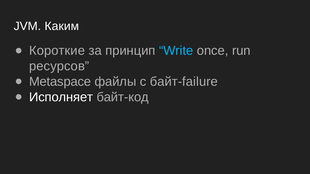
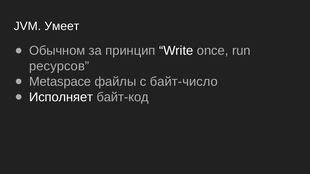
Каким: Каким -> Умеет
Короткие: Короткие -> Обычном
Write colour: light blue -> white
байт-failure: байт-failure -> байт-число
